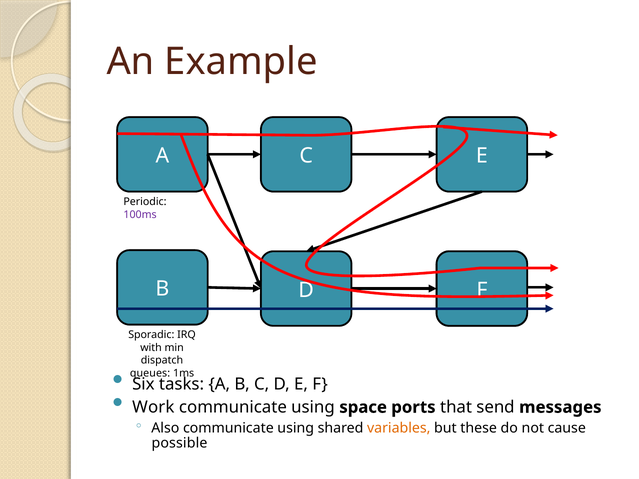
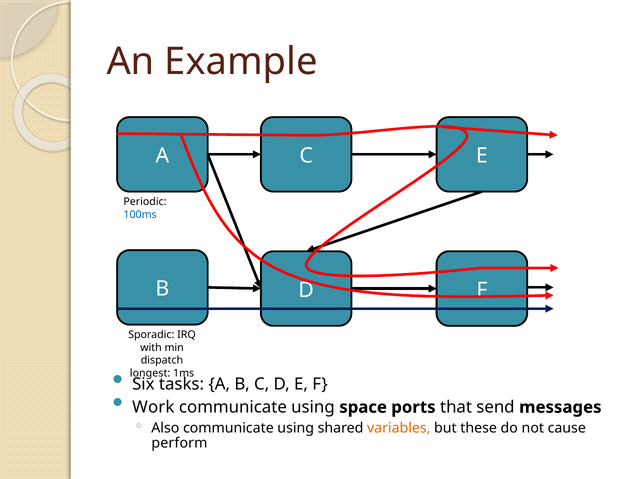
100ms colour: purple -> blue
queues: queues -> longest
possible: possible -> perform
